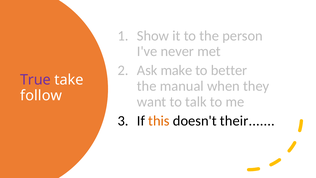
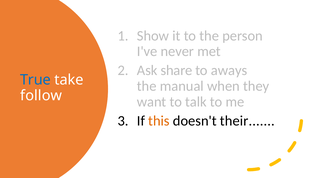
make: make -> share
better: better -> aways
True colour: purple -> blue
